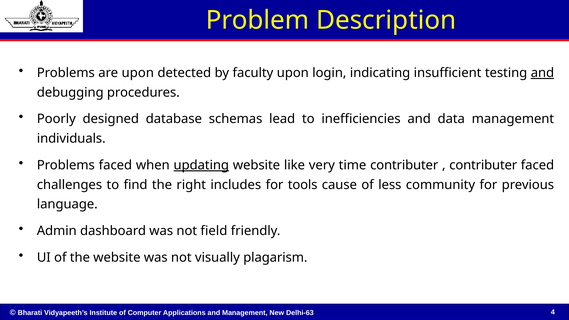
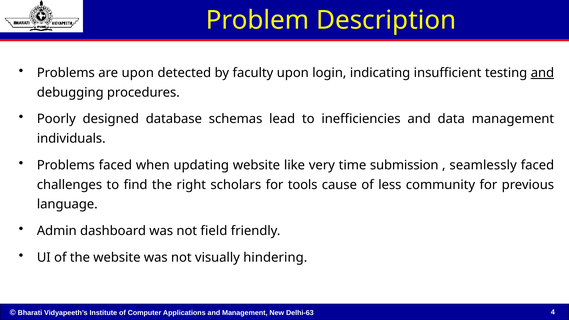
updating underline: present -> none
time contributer: contributer -> submission
contributer at (483, 165): contributer -> seamlessly
includes: includes -> scholars
plagarism: plagarism -> hindering
